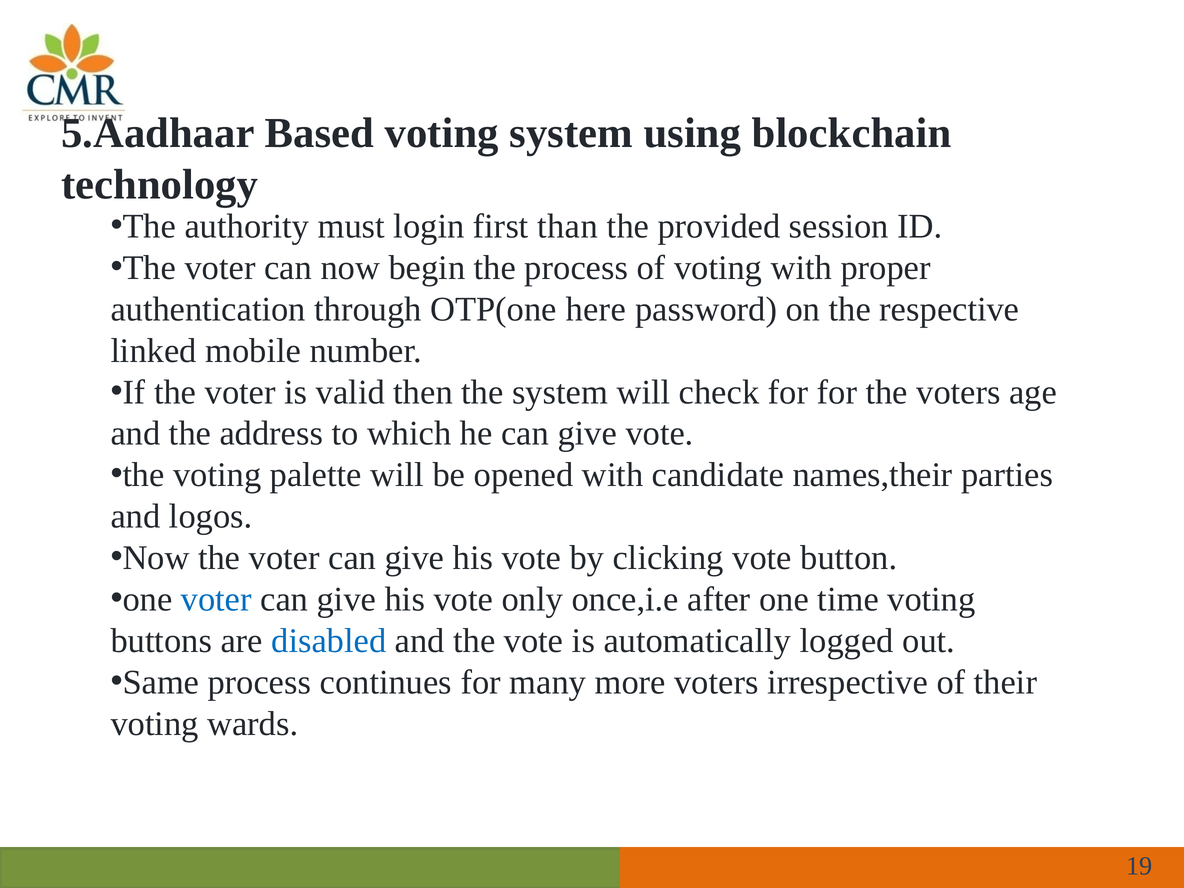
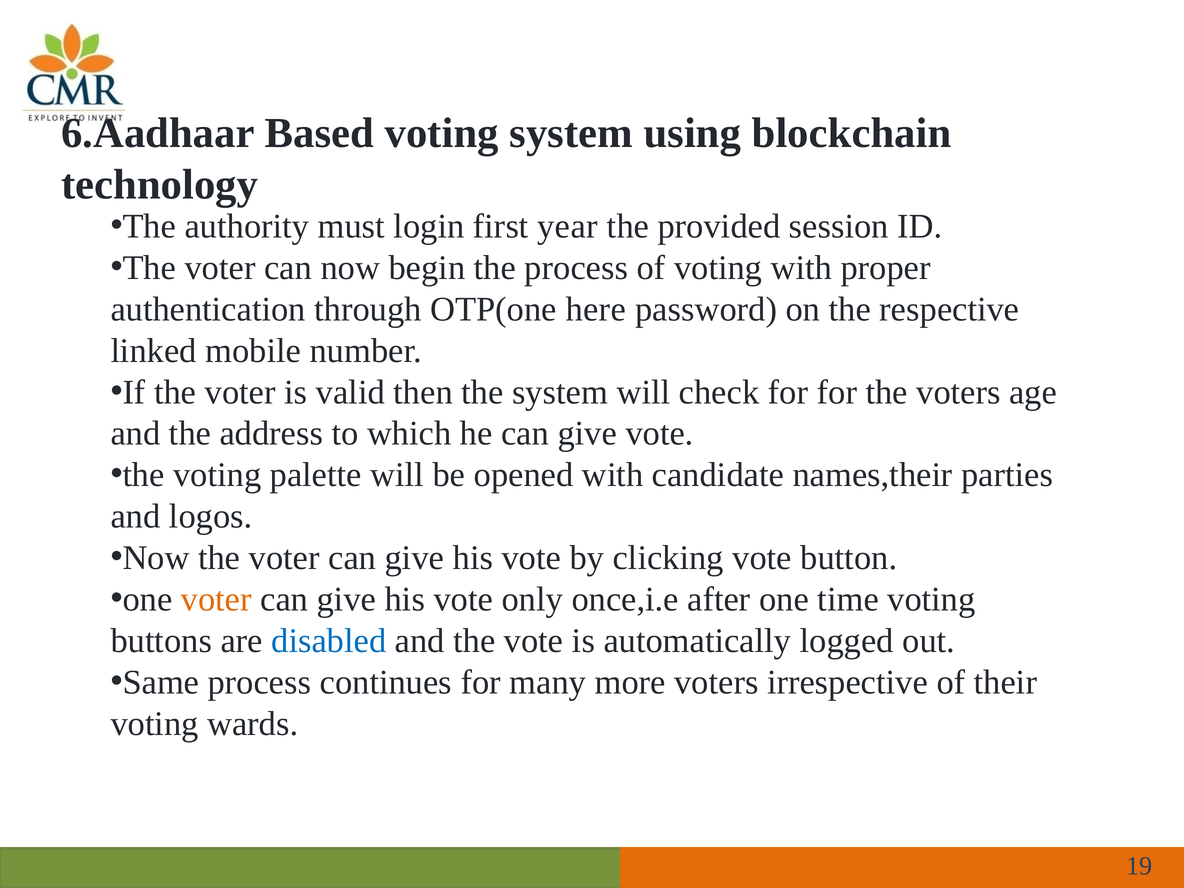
5.Aadhaar: 5.Aadhaar -> 6.Aadhaar
than: than -> year
voter at (216, 599) colour: blue -> orange
